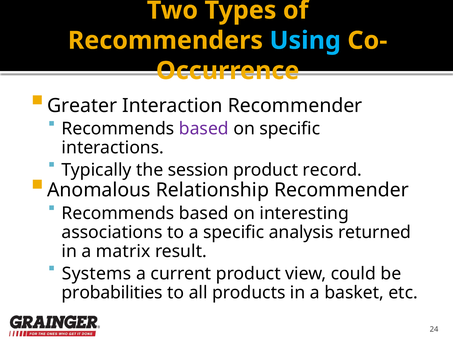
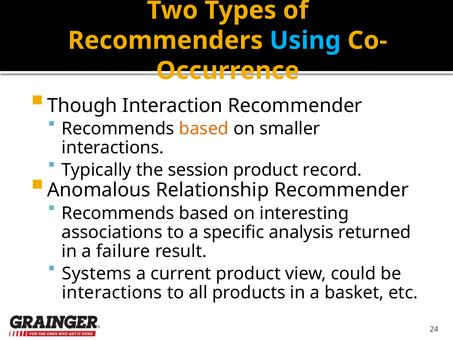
Greater: Greater -> Though
based at (204, 129) colour: purple -> orange
on specific: specific -> smaller
matrix: matrix -> failure
probabilities at (112, 292): probabilities -> interactions
